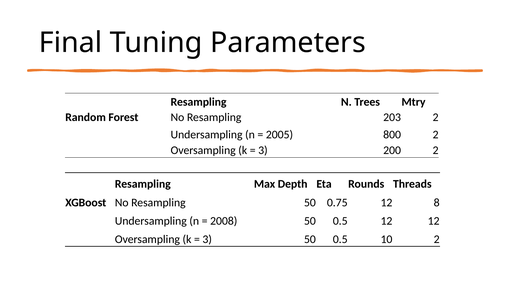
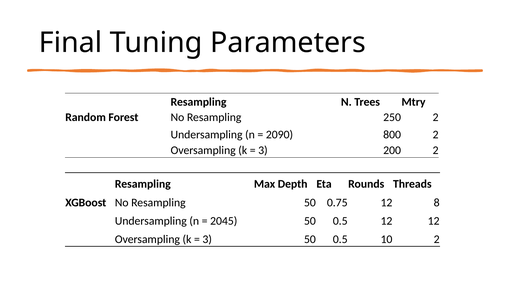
203: 203 -> 250
2005: 2005 -> 2090
2008: 2008 -> 2045
